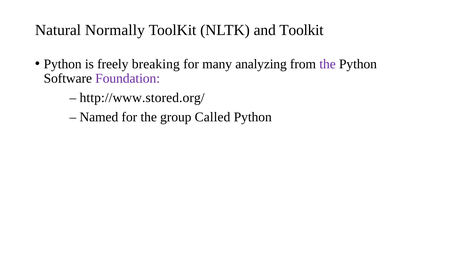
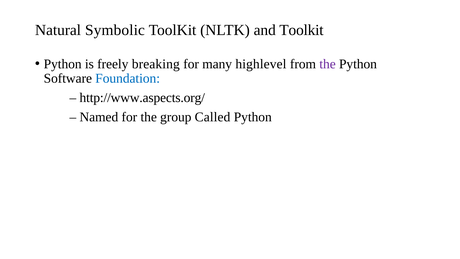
Normally: Normally -> Symbolic
analyzing: analyzing -> highlevel
Foundation colour: purple -> blue
http://www.stored.org/: http://www.stored.org/ -> http://www.aspects.org/
